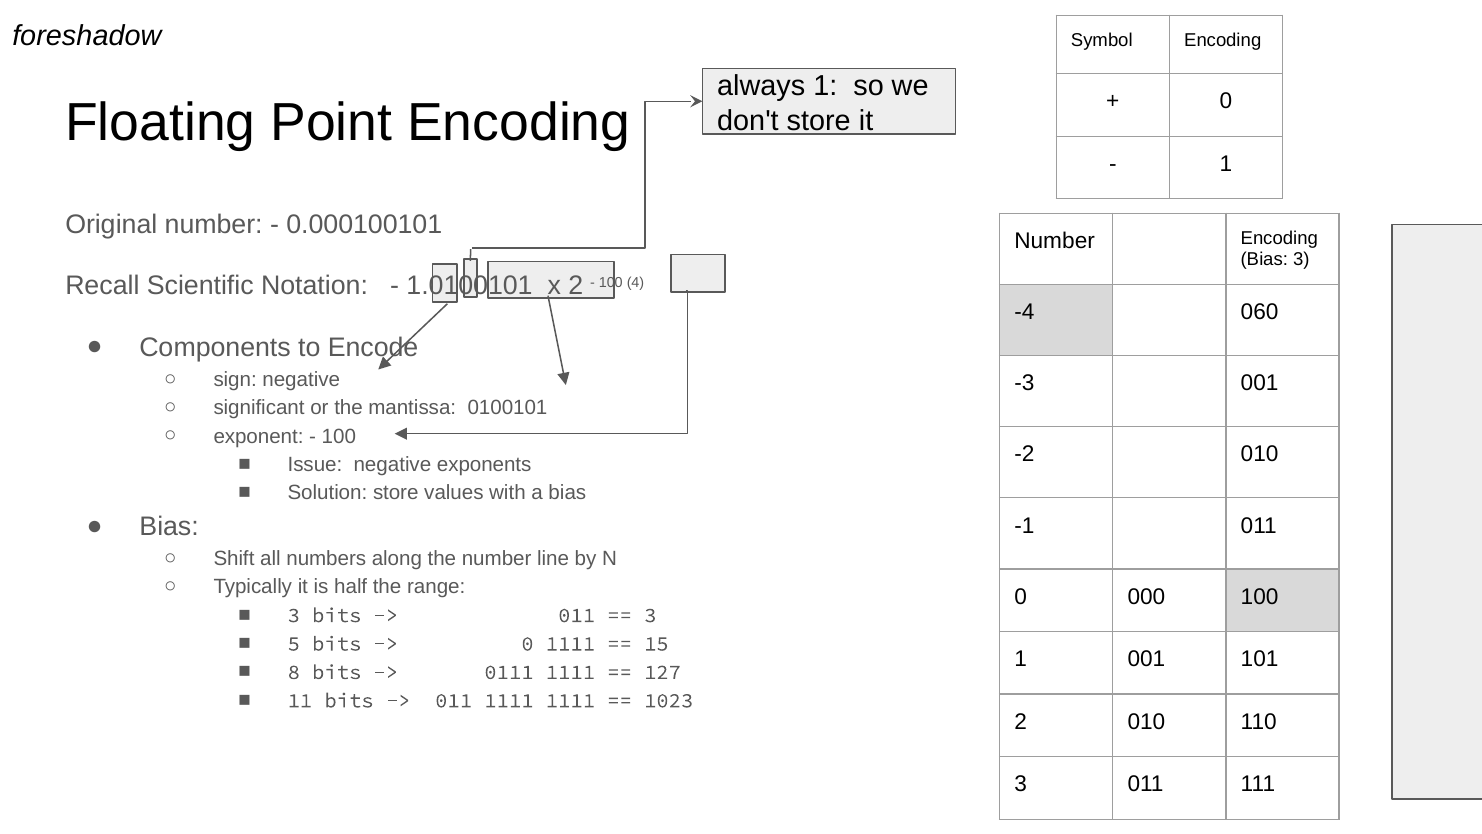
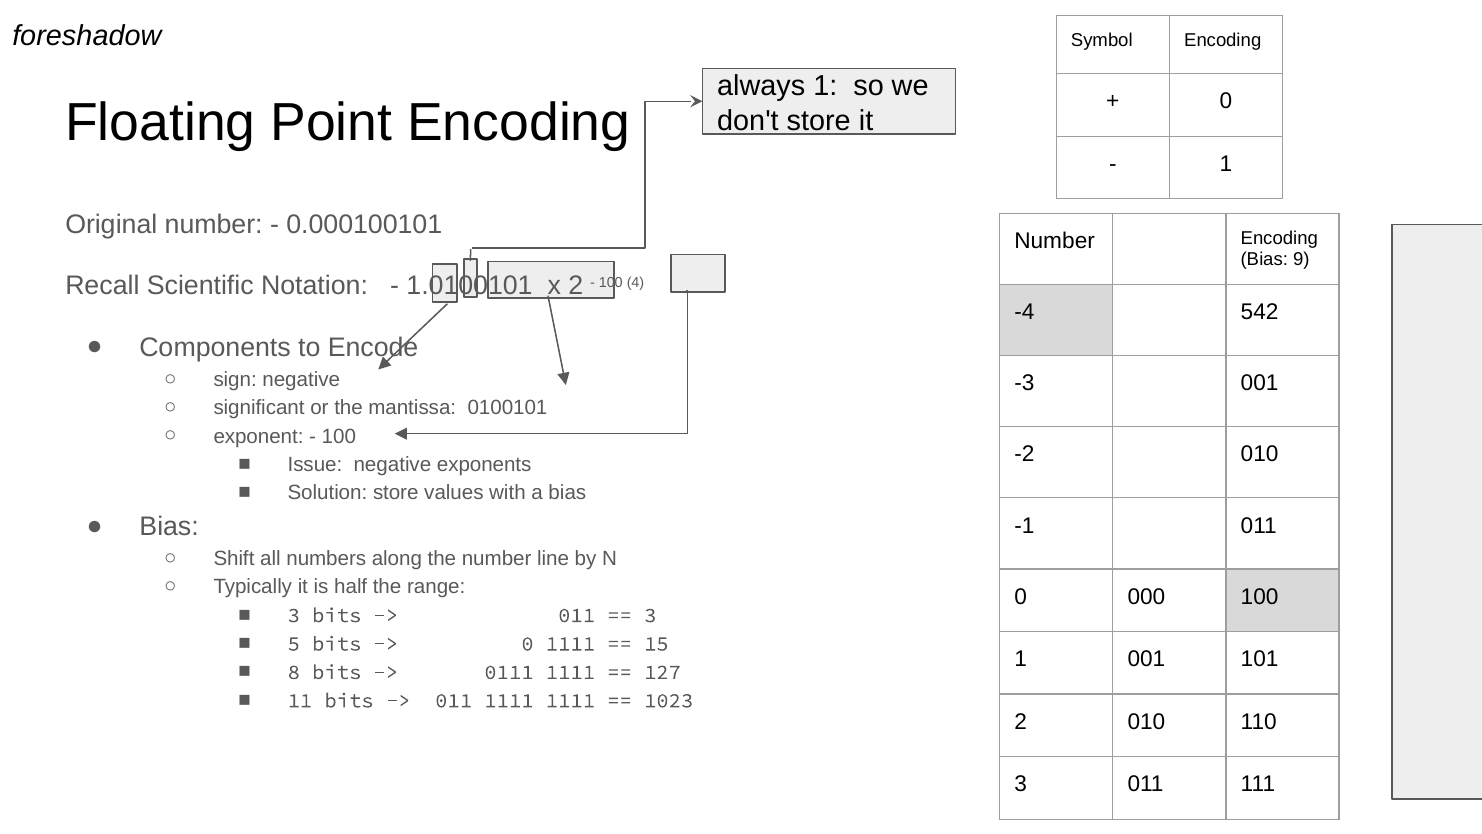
Bias 3: 3 -> 9
060: 060 -> 542
